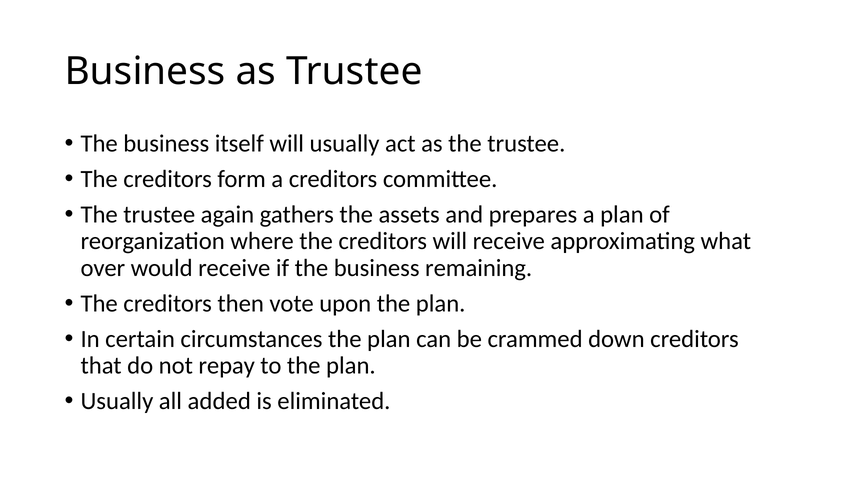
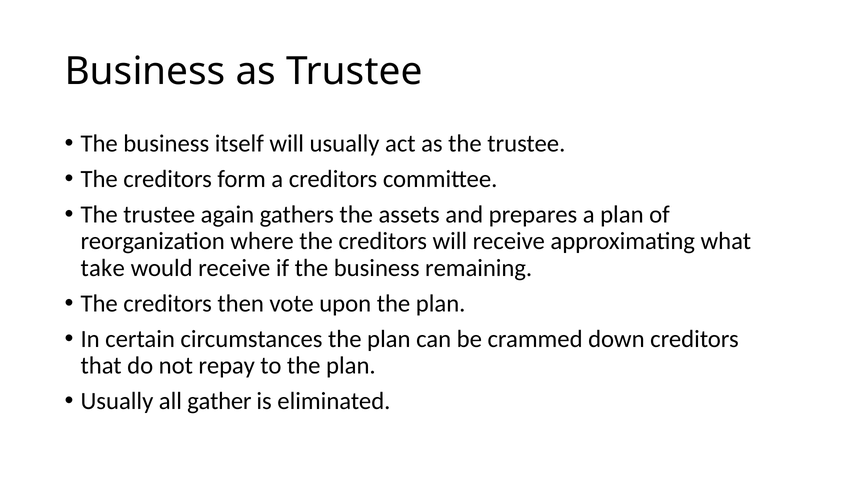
over: over -> take
added: added -> gather
